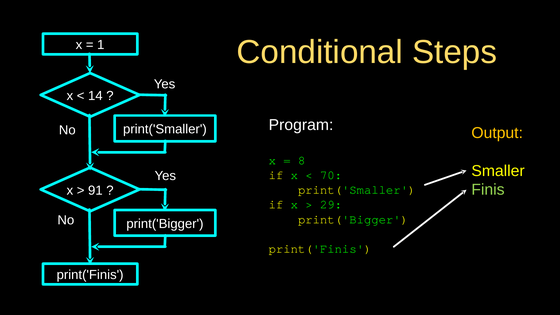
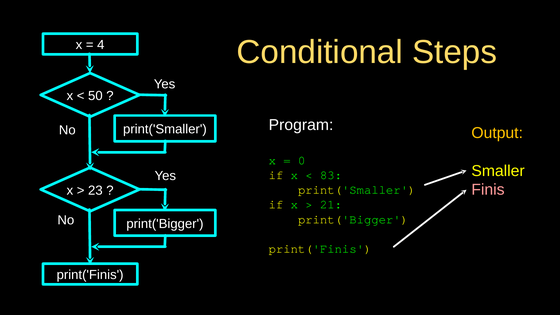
1: 1 -> 4
14: 14 -> 50
8: 8 -> 0
70: 70 -> 83
Finis colour: light green -> pink
91: 91 -> 23
29: 29 -> 21
